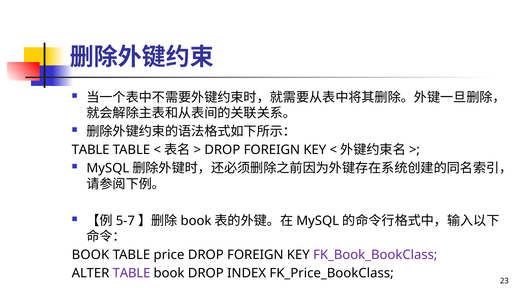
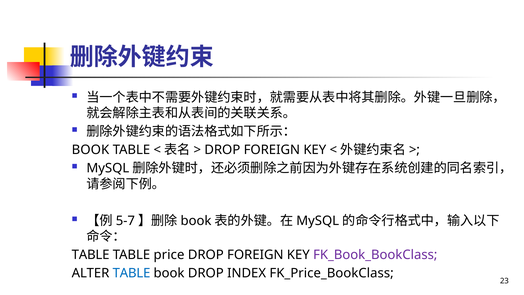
TABLE at (91, 150): TABLE -> BOOK
BOOK at (90, 255): BOOK -> TABLE
TABLE at (132, 273) colour: purple -> blue
